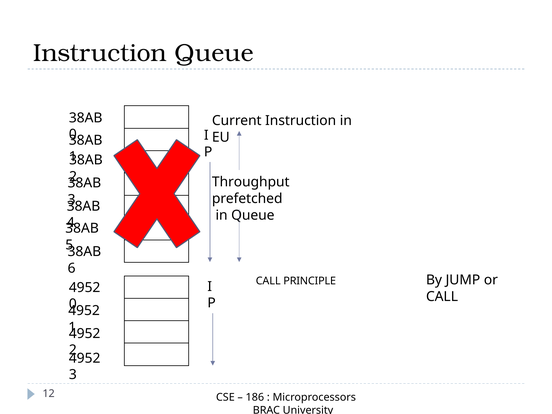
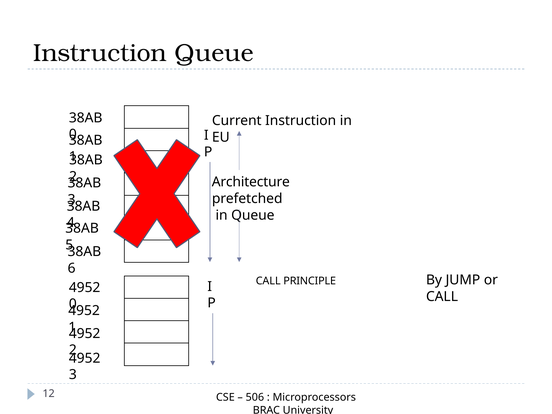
Throughput: Throughput -> Architecture
186: 186 -> 506
